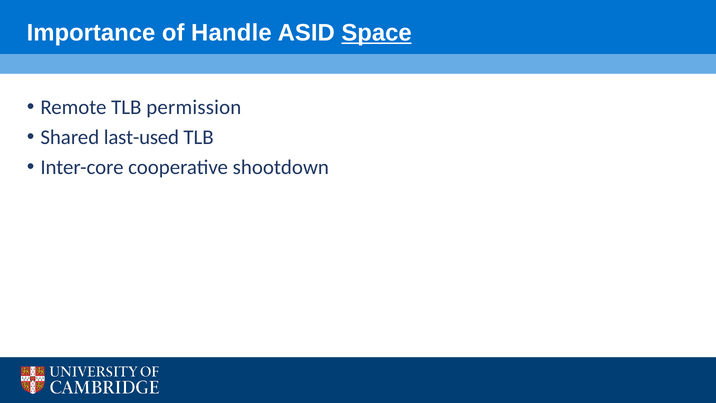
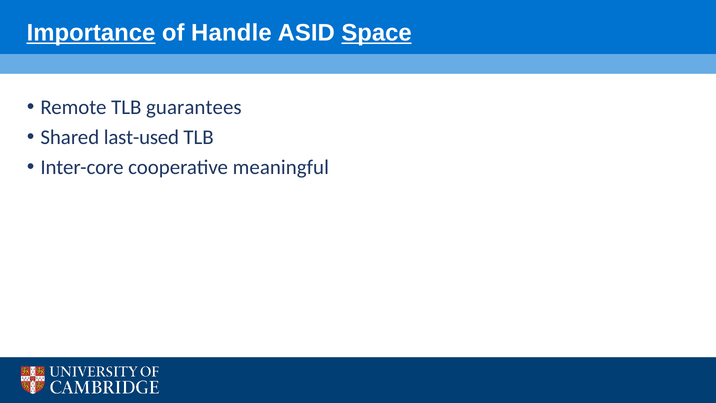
Importance underline: none -> present
permission: permission -> guarantees
shootdown: shootdown -> meaningful
